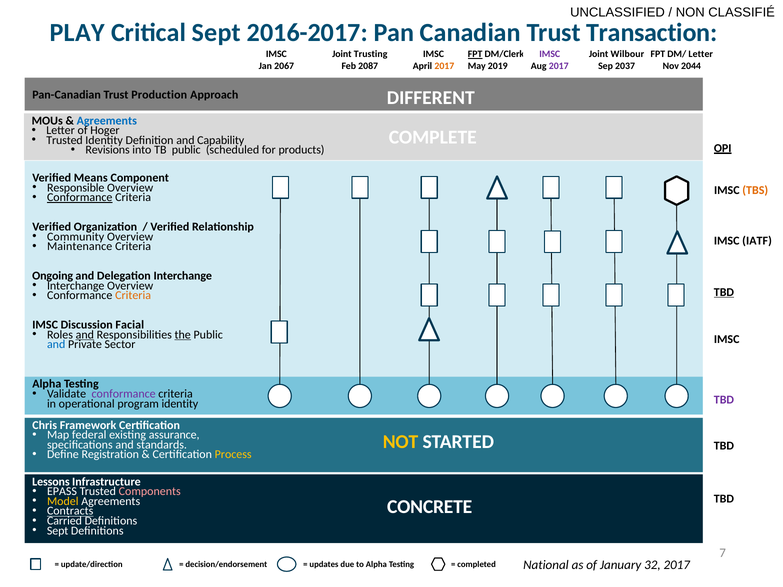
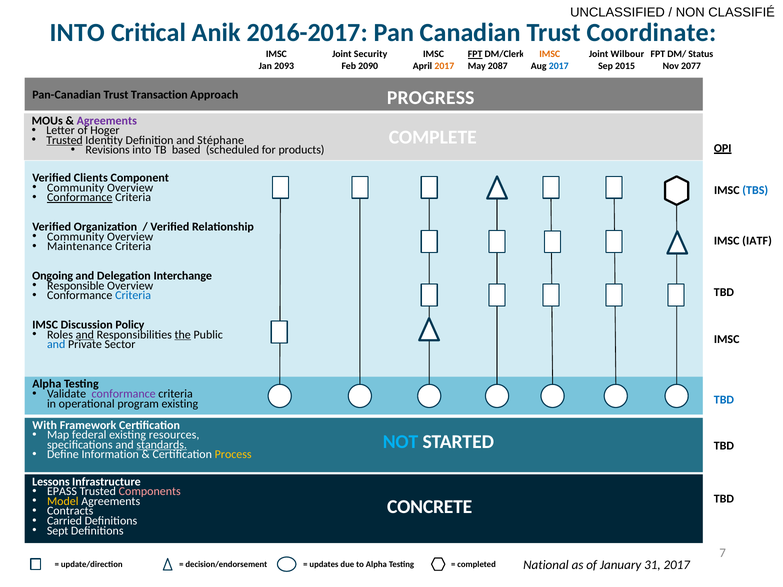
PLAY at (77, 33): PLAY -> INTO
Critical Sept: Sept -> Anik
Transaction: Transaction -> Coordinate
Trusting: Trusting -> Security
IMSC at (550, 54) colour: purple -> orange
DM/ Letter: Letter -> Status
2067: 2067 -> 2093
2087: 2087 -> 2090
2019: 2019 -> 2087
2017 at (559, 66) colour: purple -> blue
2037: 2037 -> 2015
2044: 2044 -> 2077
Production: Production -> Transaction
DIFFERENT: DIFFERENT -> PROGRESS
Agreements at (107, 121) colour: blue -> purple
Trusted at (65, 140) underline: none -> present
Capability: Capability -> Stéphane
TB public: public -> based
Means: Means -> Clients
Responsible at (76, 188): Responsible -> Community
TBS colour: orange -> blue
Interchange at (76, 286): Interchange -> Responsible
TBD at (724, 292) underline: present -> none
Criteria at (133, 296) colour: orange -> blue
Facial: Facial -> Policy
TBD at (724, 400) colour: purple -> blue
program identity: identity -> existing
Chris: Chris -> With
assurance: assurance -> resources
NOT colour: yellow -> light blue
standards underline: none -> present
Registration: Registration -> Information
Contracts underline: present -> none
32: 32 -> 31
